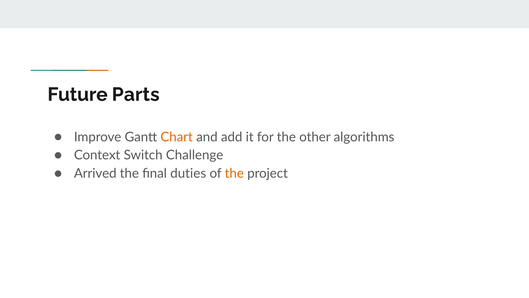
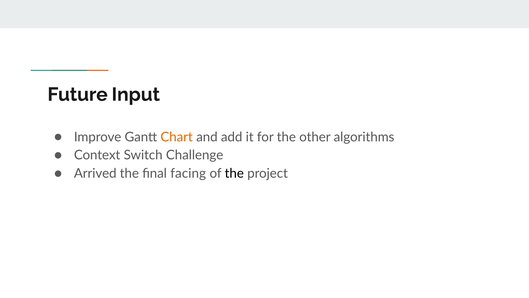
Parts: Parts -> Input
duties: duties -> facing
the at (234, 173) colour: orange -> black
